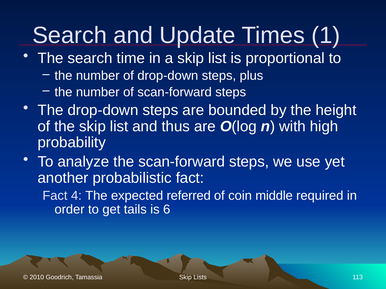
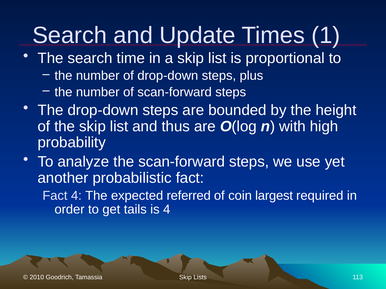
middle: middle -> largest
is 6: 6 -> 4
